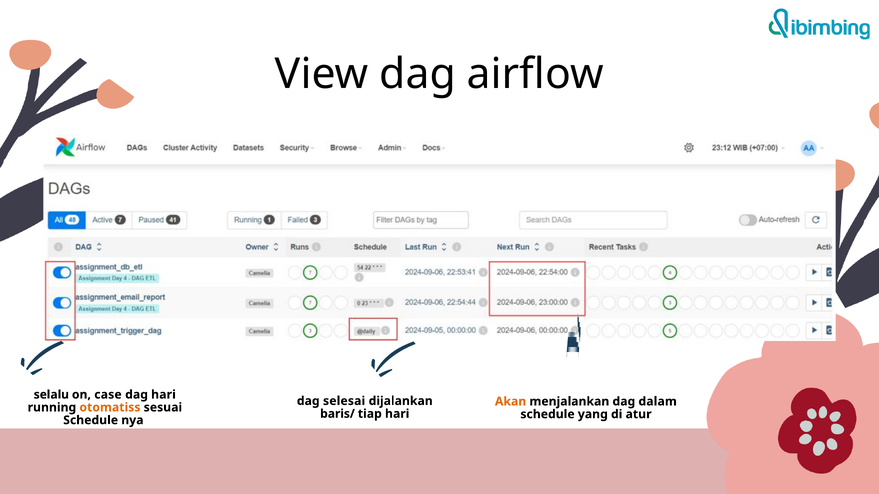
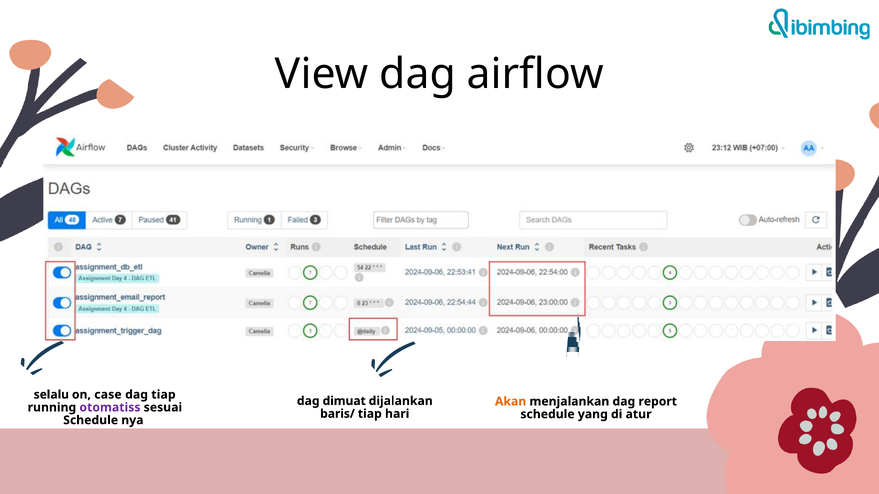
dag hari: hari -> tiap
selesai: selesai -> dimuat
dalam: dalam -> report
otomatiss colour: orange -> purple
